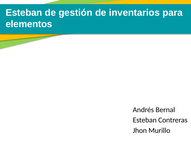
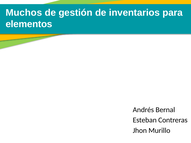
Esteban at (24, 13): Esteban -> Muchos
